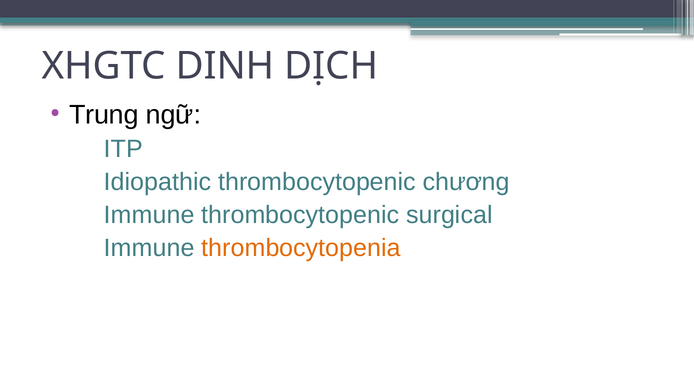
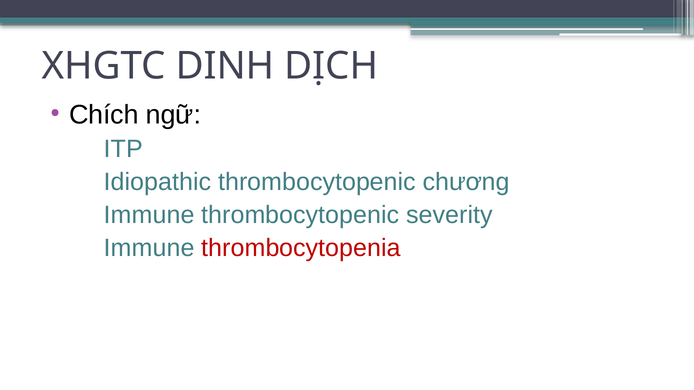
Trung: Trung -> Chích
surgical: surgical -> severity
thrombocytopenia colour: orange -> red
